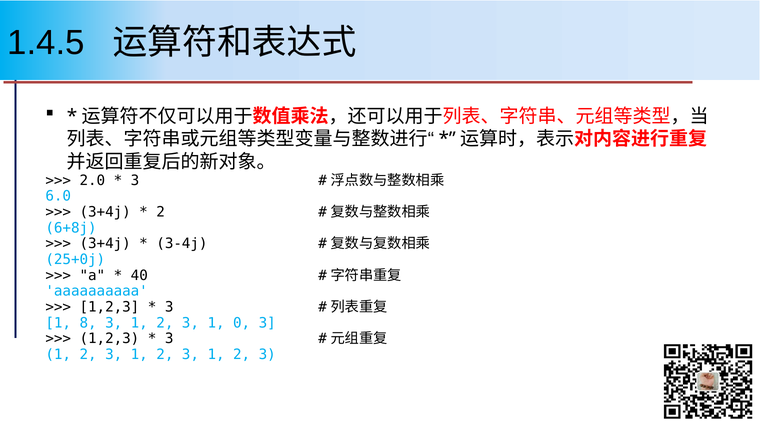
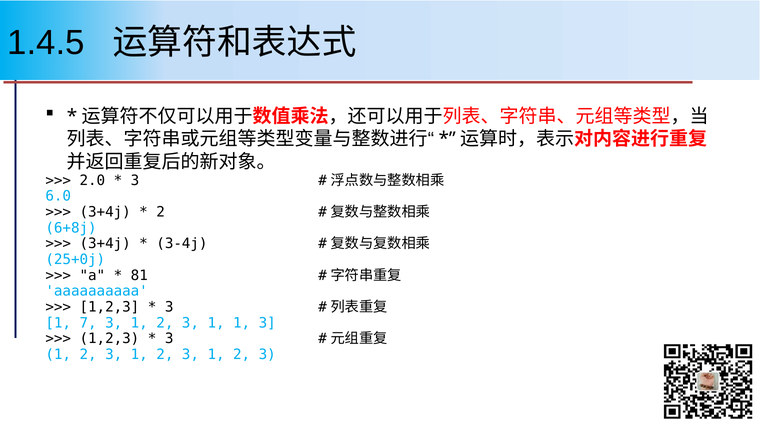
40: 40 -> 81
8: 8 -> 7
1 0: 0 -> 1
